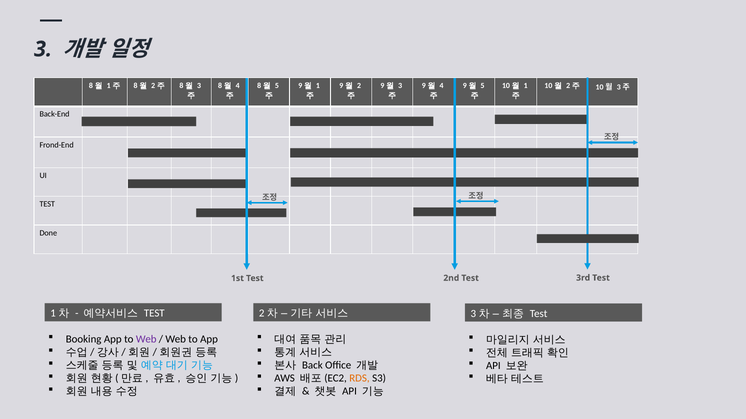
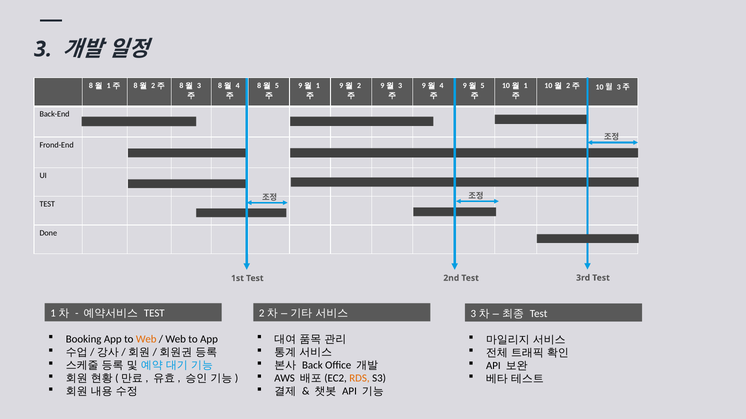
Web at (146, 340) colour: purple -> orange
